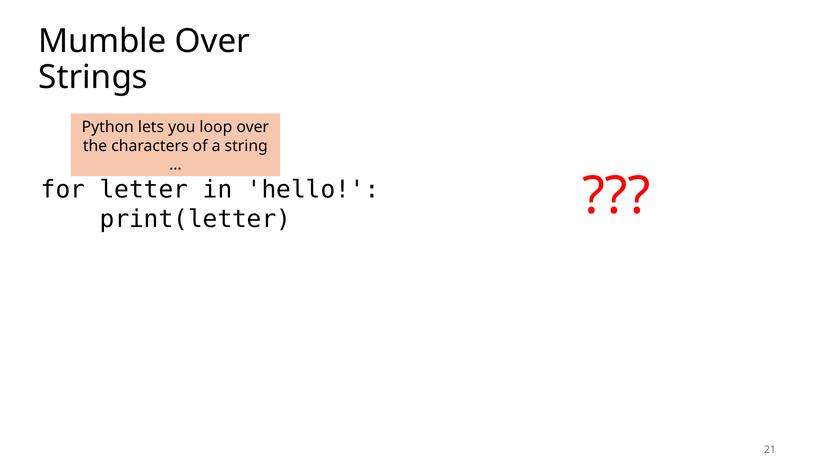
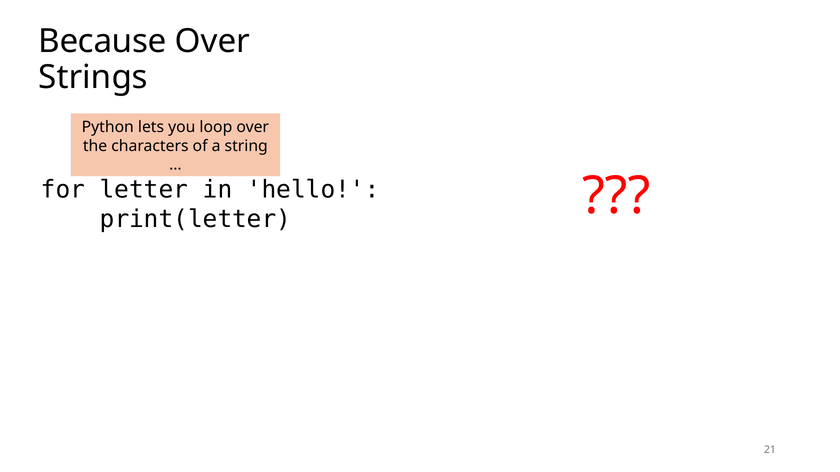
Mumble: Mumble -> Because
